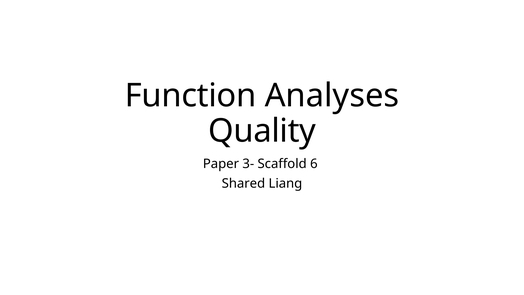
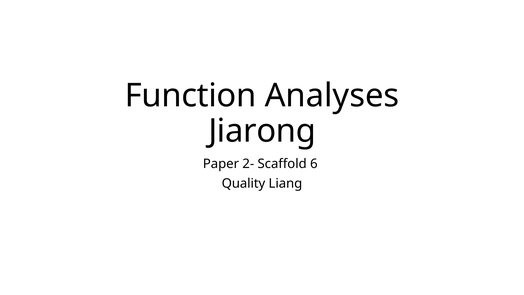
Quality: Quality -> Jiarong
3-: 3- -> 2-
Shared: Shared -> Quality
